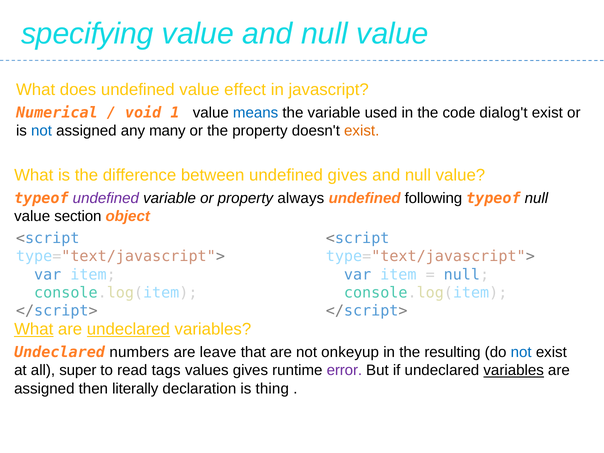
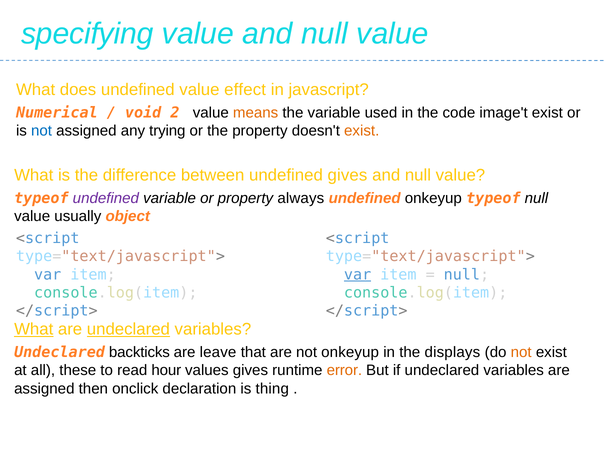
1: 1 -> 2
means colour: blue -> orange
dialog't: dialog't -> image't
many: many -> trying
undefined following: following -> onkeyup
section: section -> usually
var at (358, 275) underline: none -> present
numbers: numbers -> backticks
resulting: resulting -> displays
not at (521, 352) colour: blue -> orange
super: super -> these
tags: tags -> hour
error colour: purple -> orange
variables at (514, 370) underline: present -> none
literally: literally -> onclick
